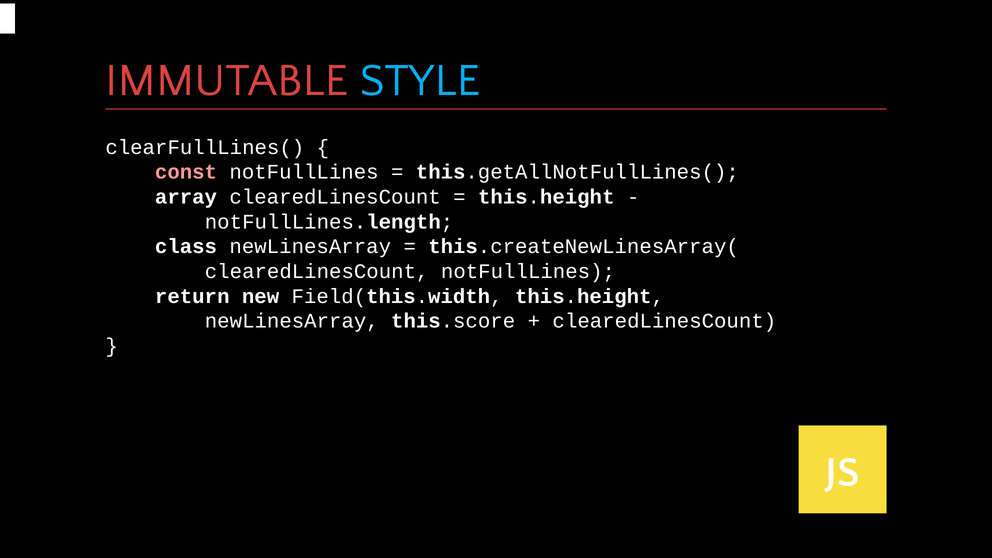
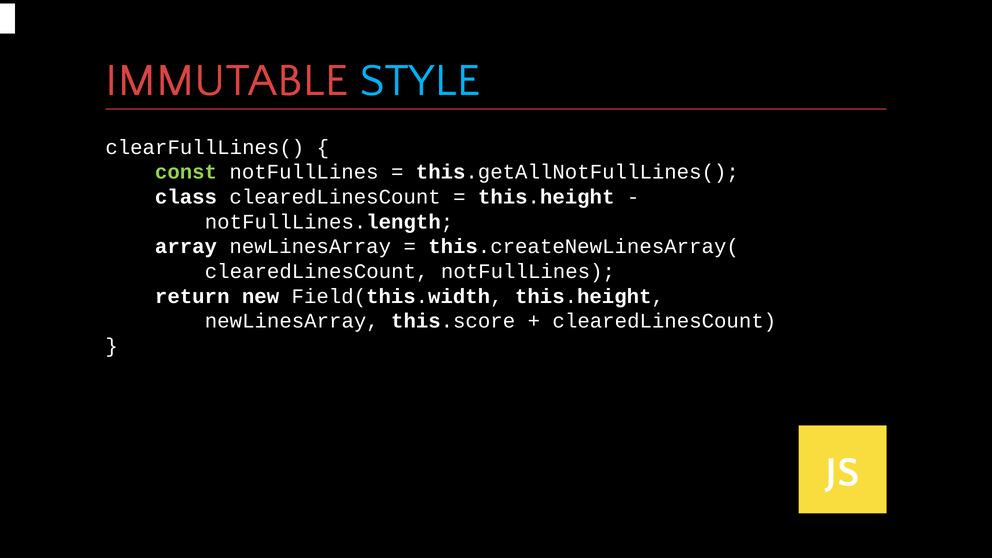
const colour: pink -> light green
array: array -> class
class: class -> array
